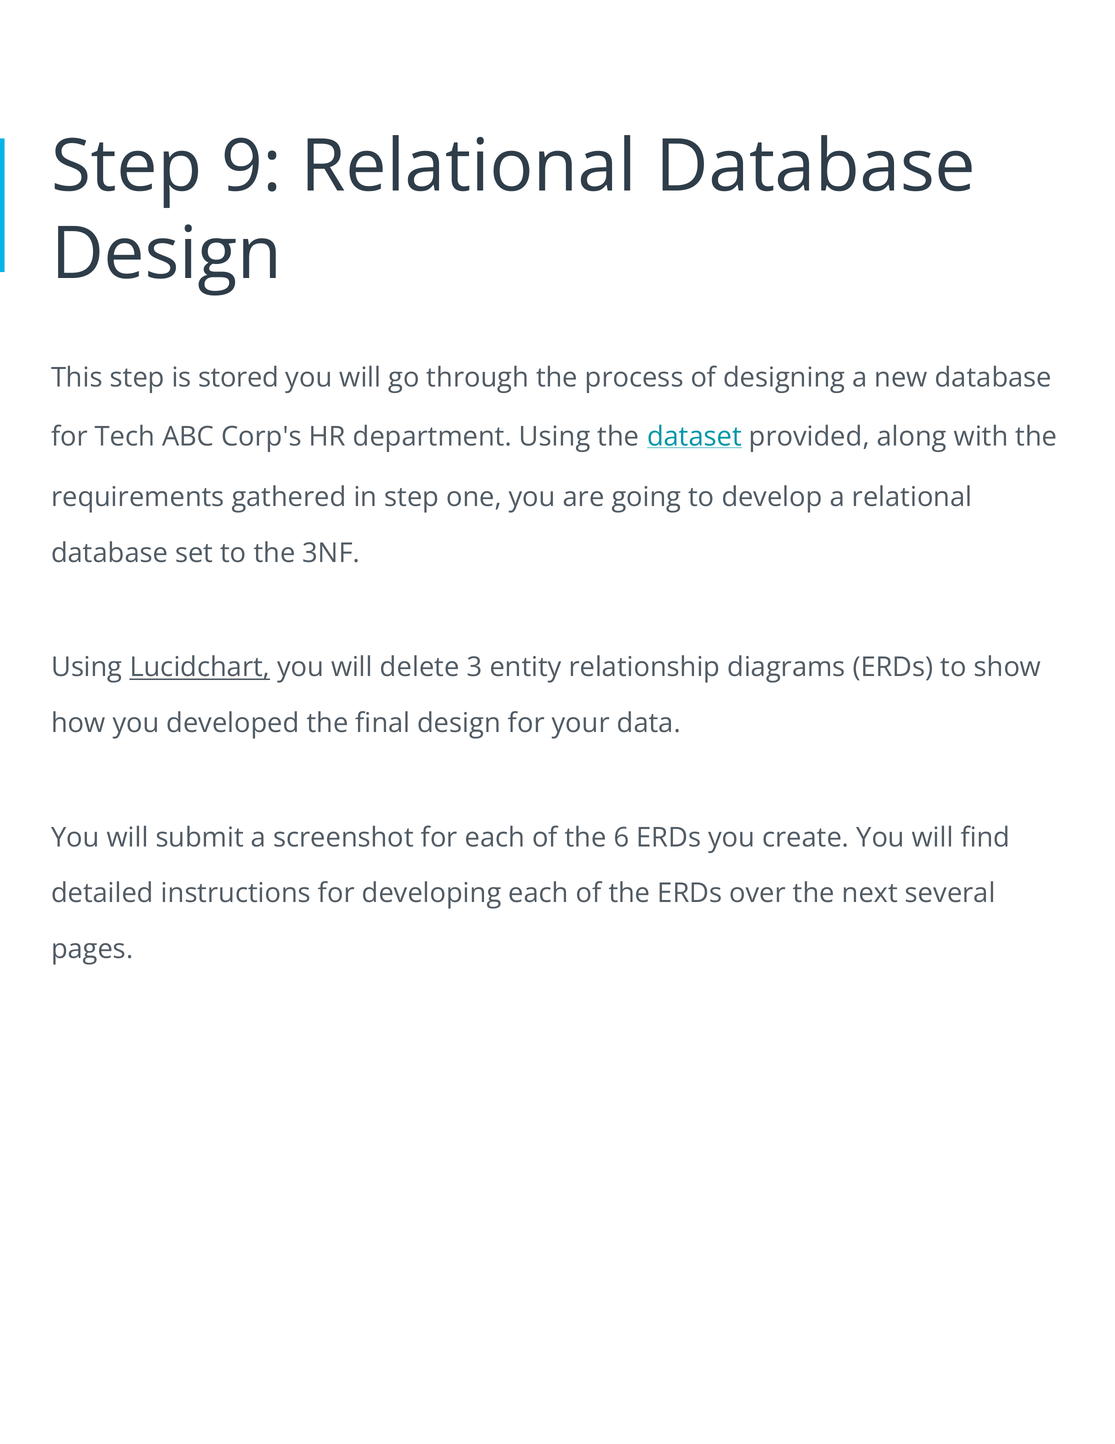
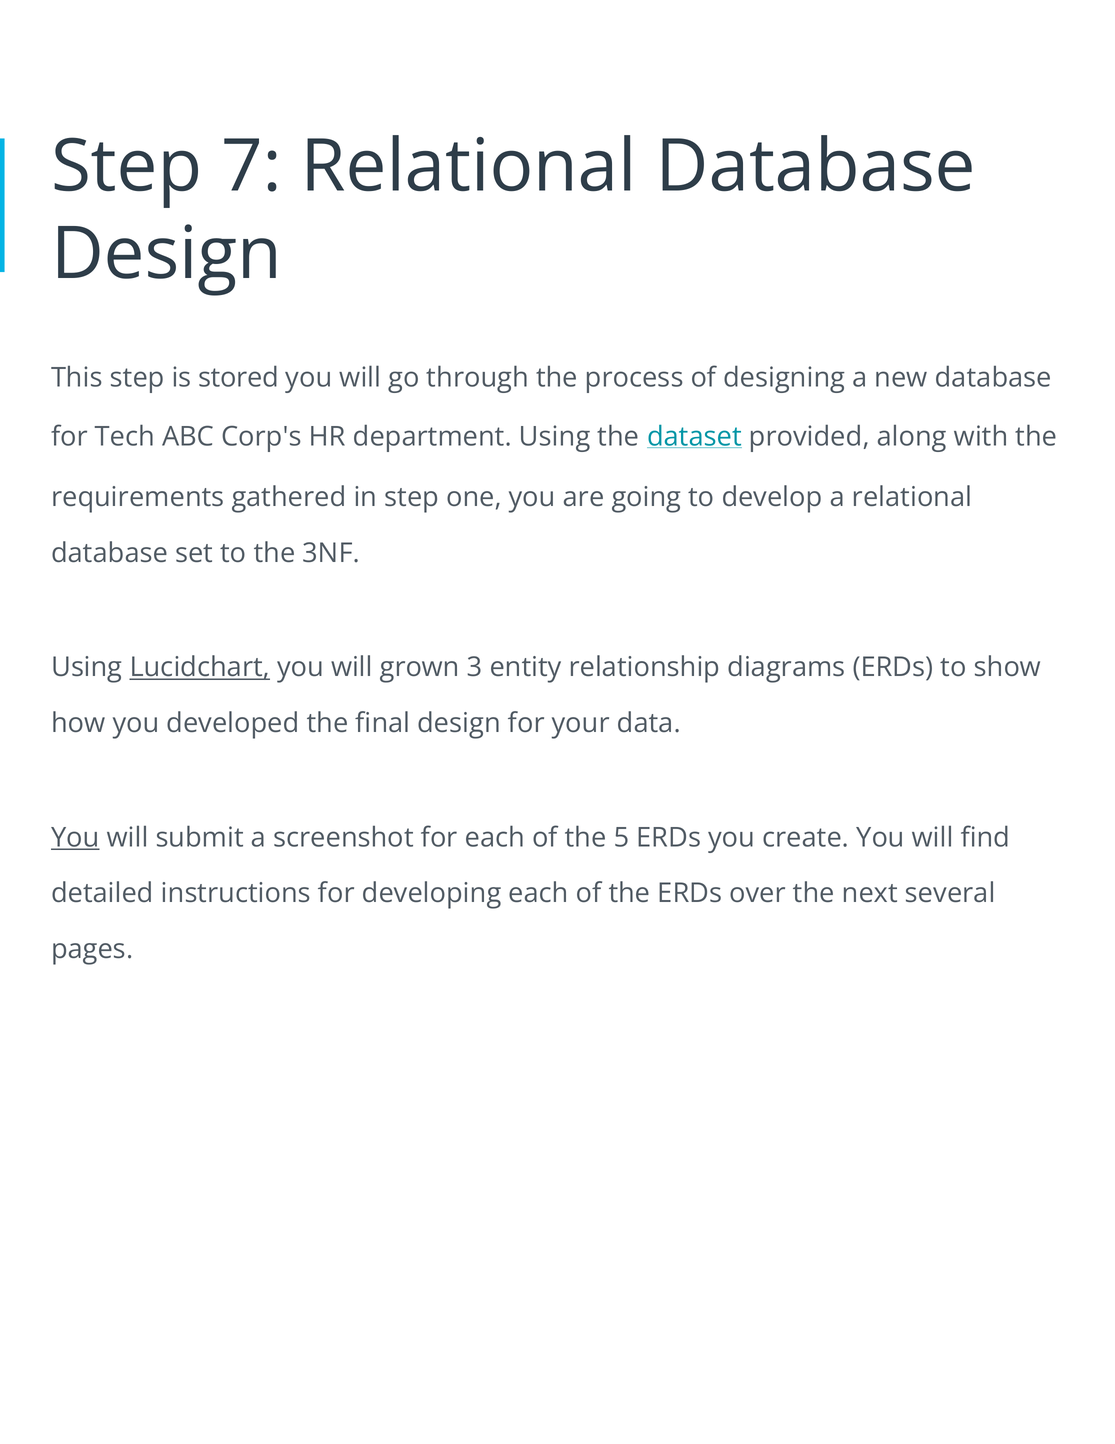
9: 9 -> 7
delete: delete -> grown
You at (75, 837) underline: none -> present
6: 6 -> 5
